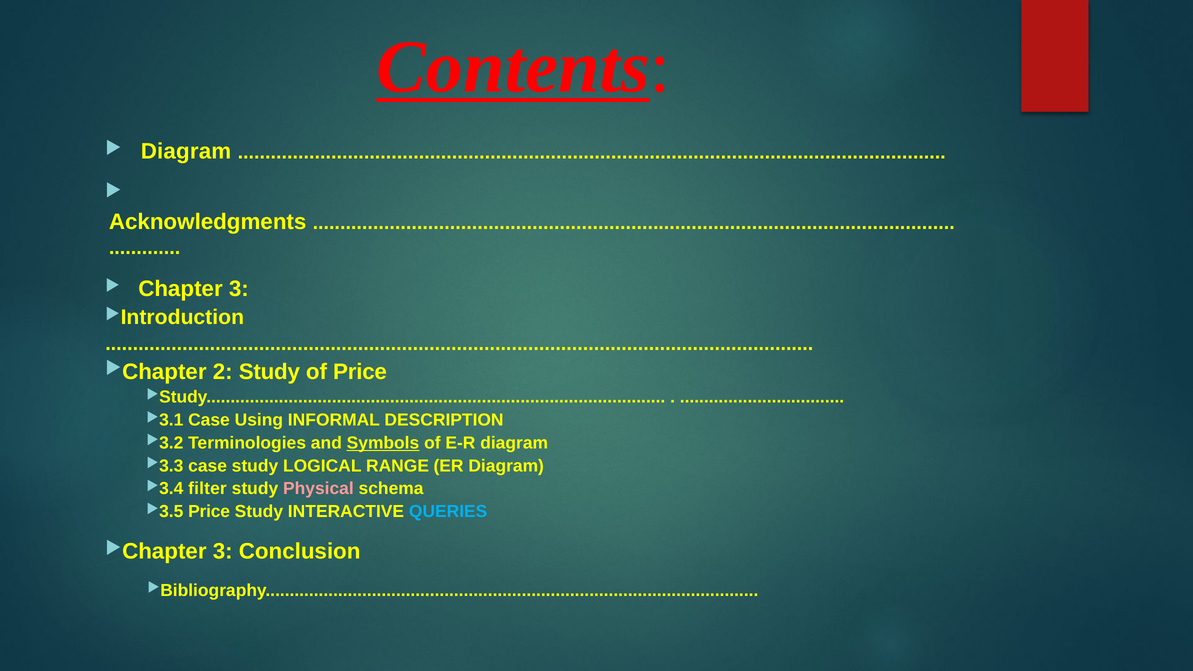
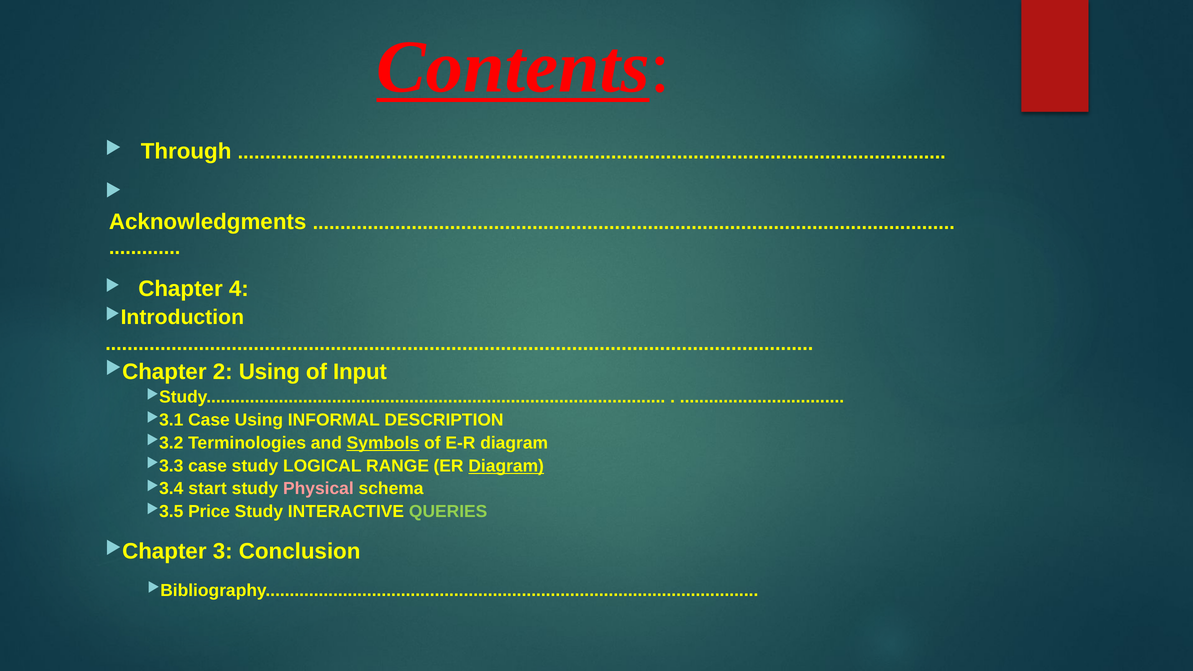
Diagram at (186, 152): Diagram -> Through
Chapter 3: 3 -> 4
2 Study: Study -> Using
of Price: Price -> Input
Diagram at (506, 466) underline: none -> present
filter: filter -> start
QUERIES colour: light blue -> light green
